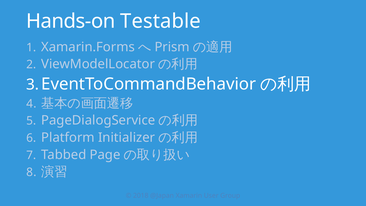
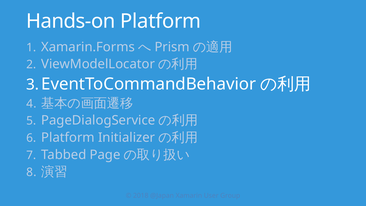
Hands-on Testable: Testable -> Platform
